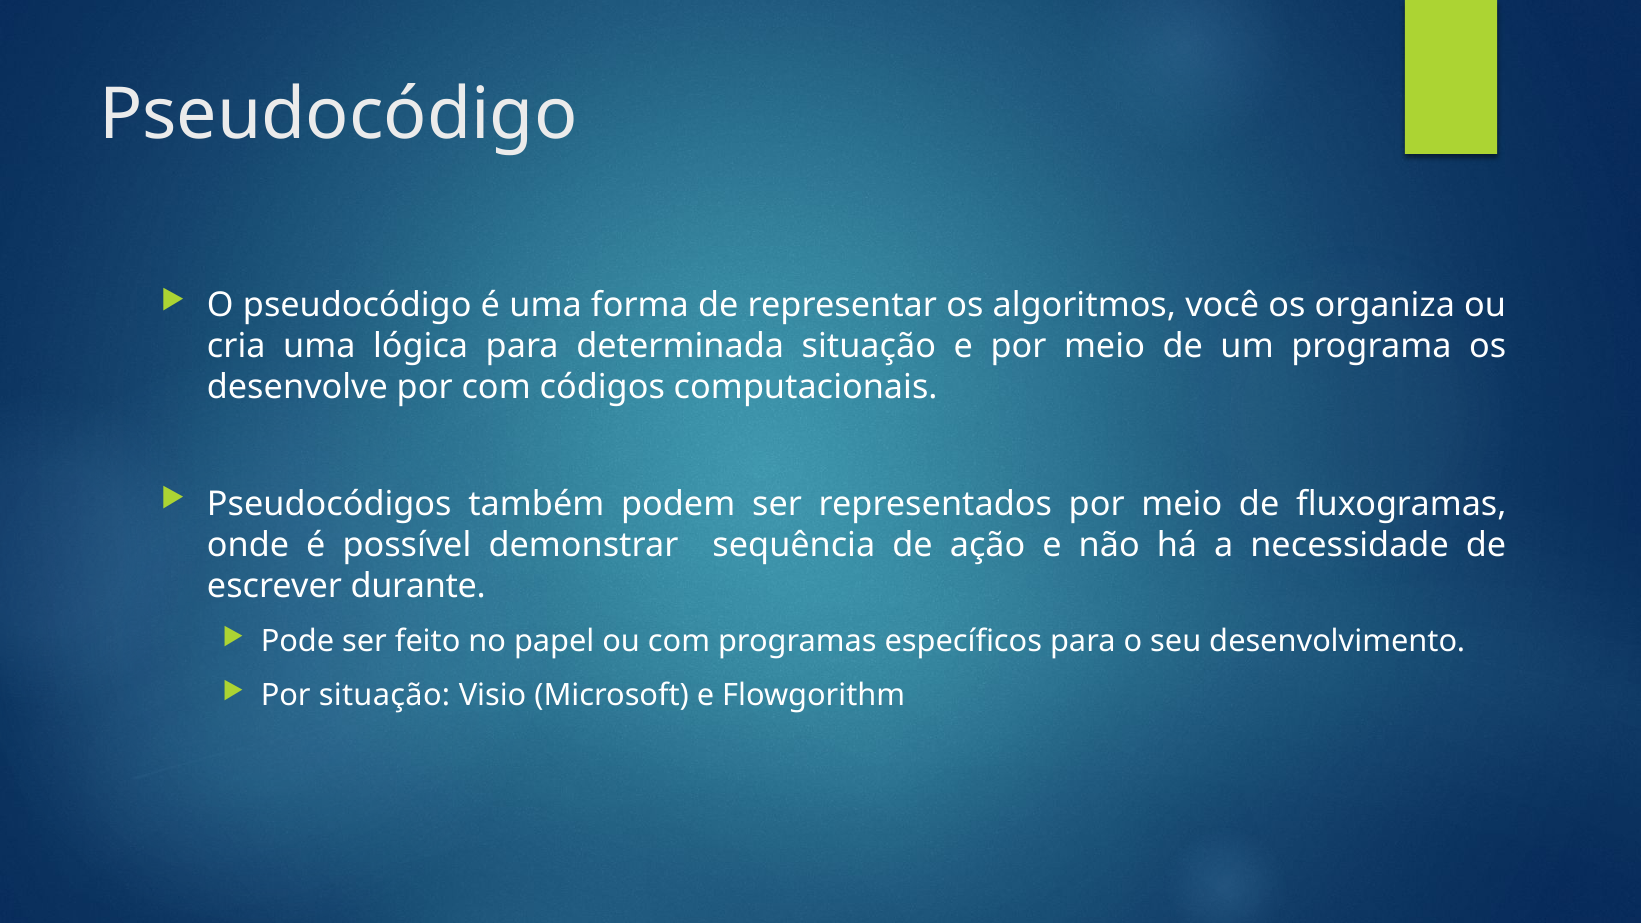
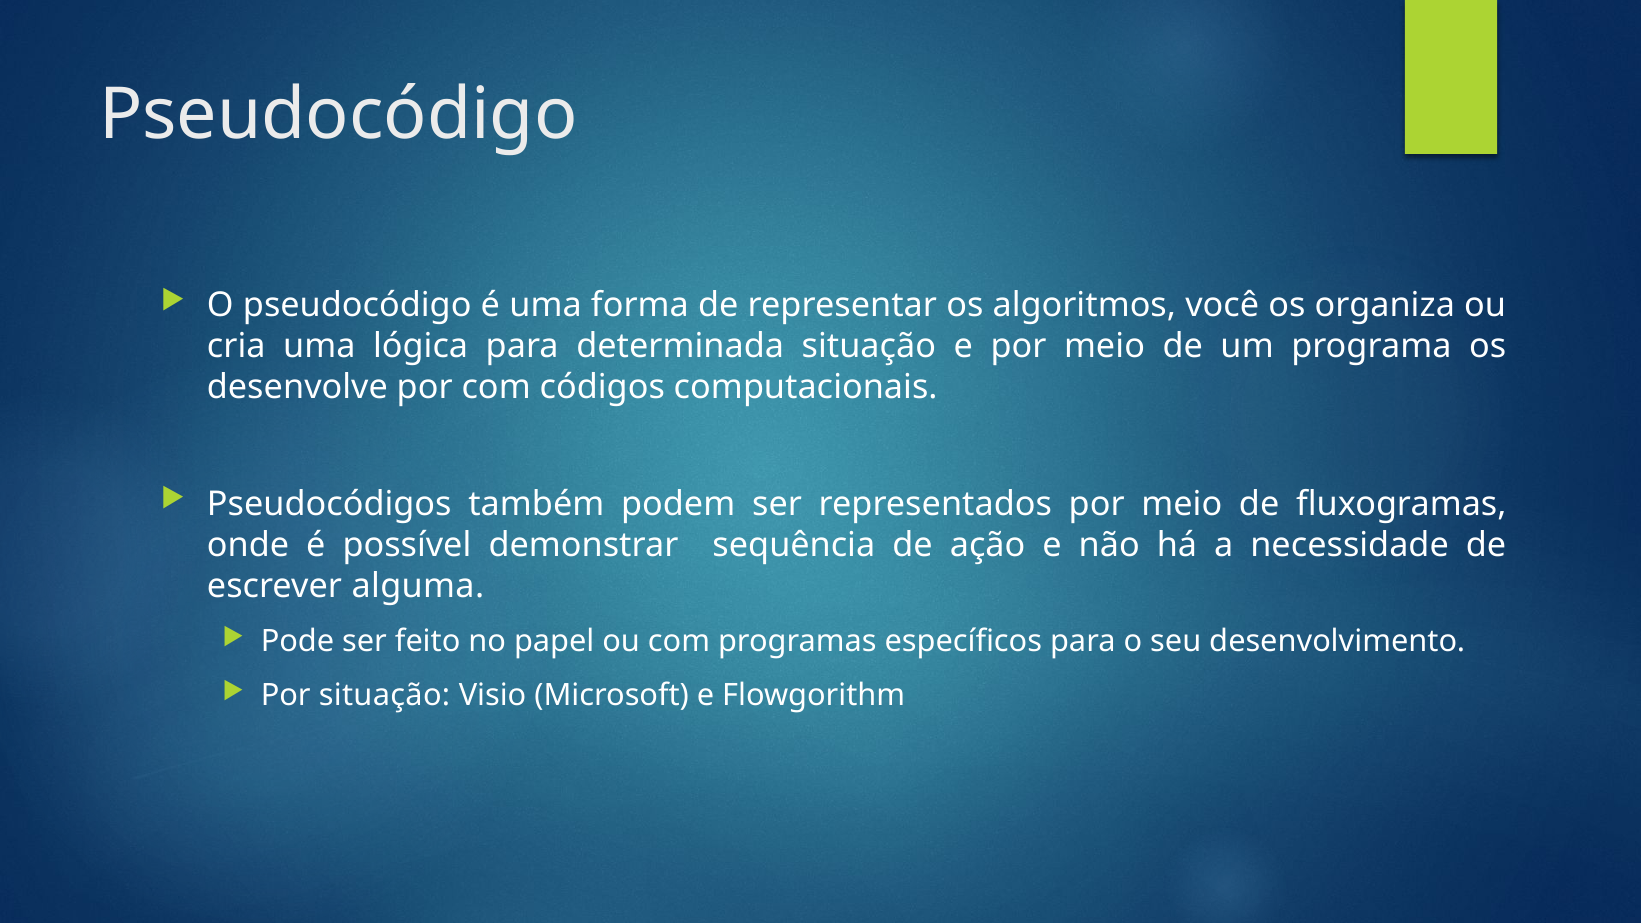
durante: durante -> alguma
